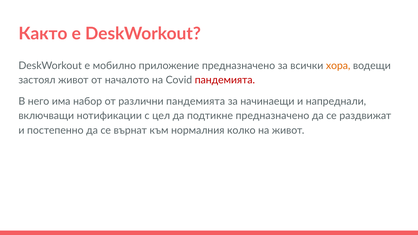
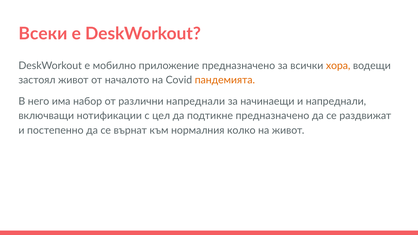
Както: Както -> Всеки
пандемията at (225, 80) colour: red -> orange
различни пандемията: пандемията -> напреднали
